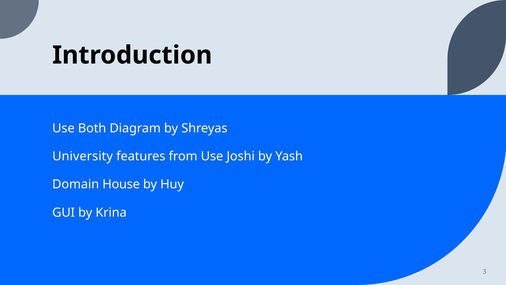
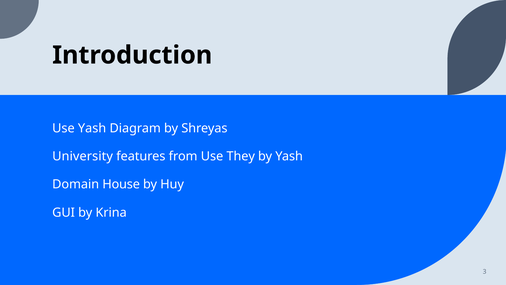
Use Both: Both -> Yash
Joshi: Joshi -> They
